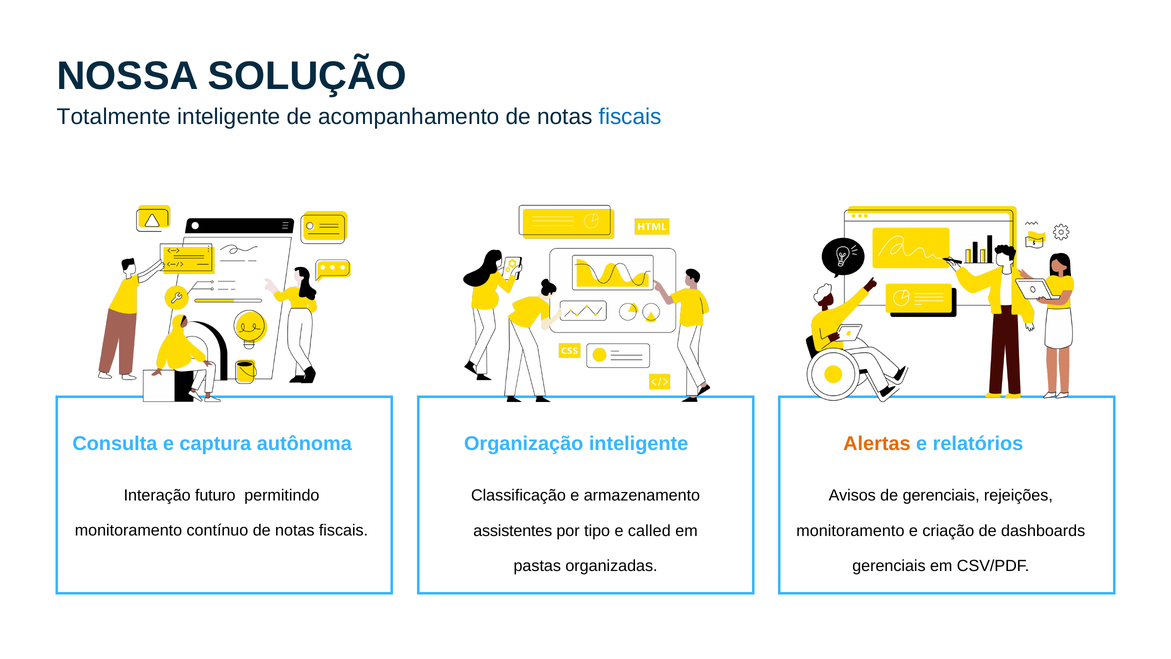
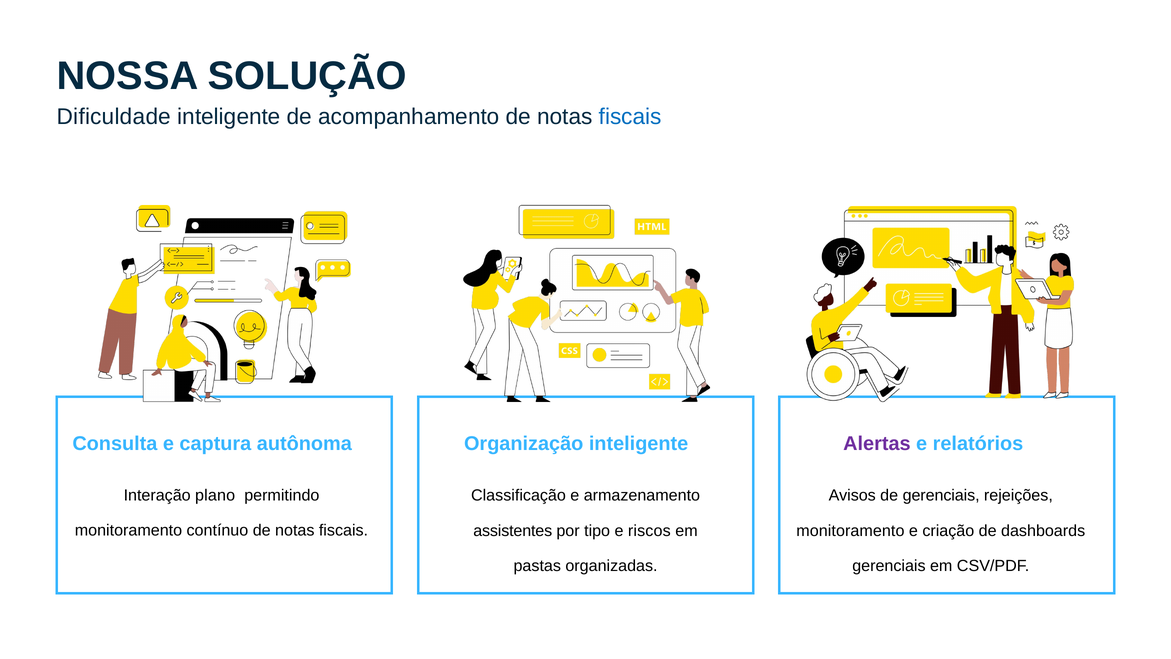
Totalmente: Totalmente -> Dificuldade
Alertas colour: orange -> purple
futuro: futuro -> plano
called: called -> riscos
